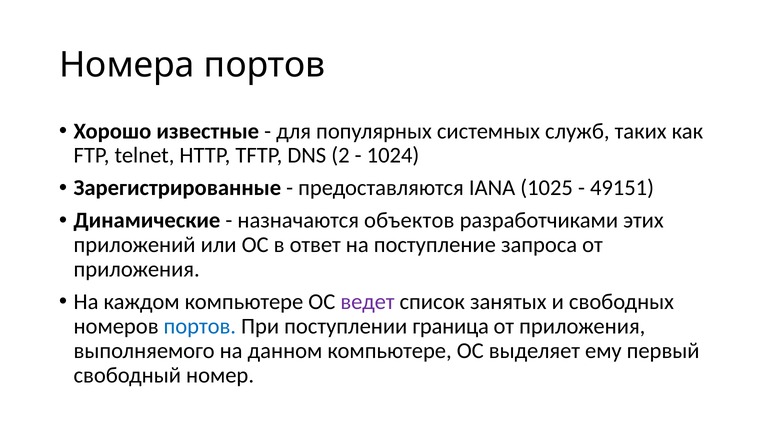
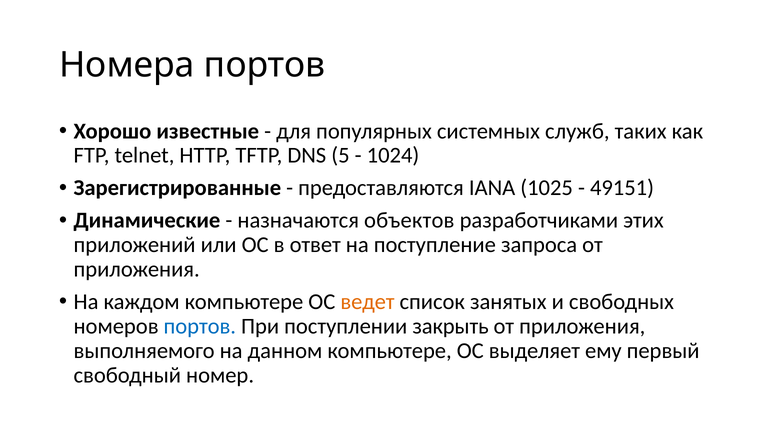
2: 2 -> 5
ведет colour: purple -> orange
граница: граница -> закрыть
